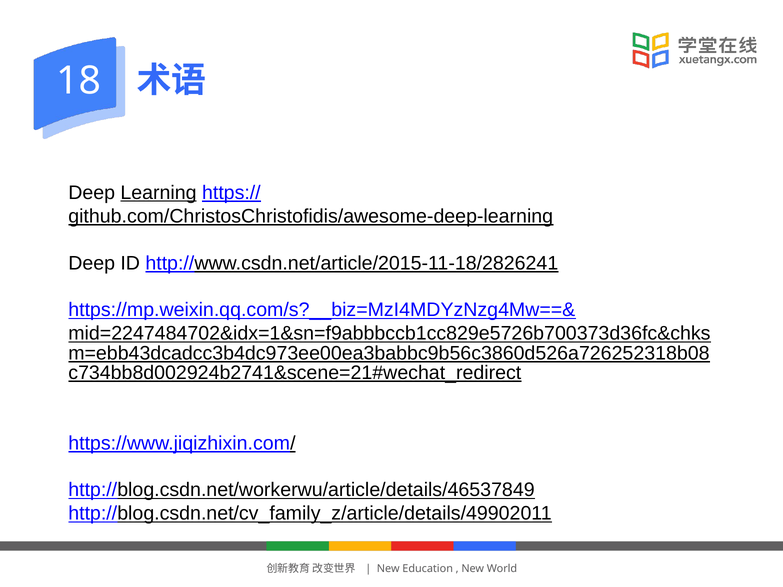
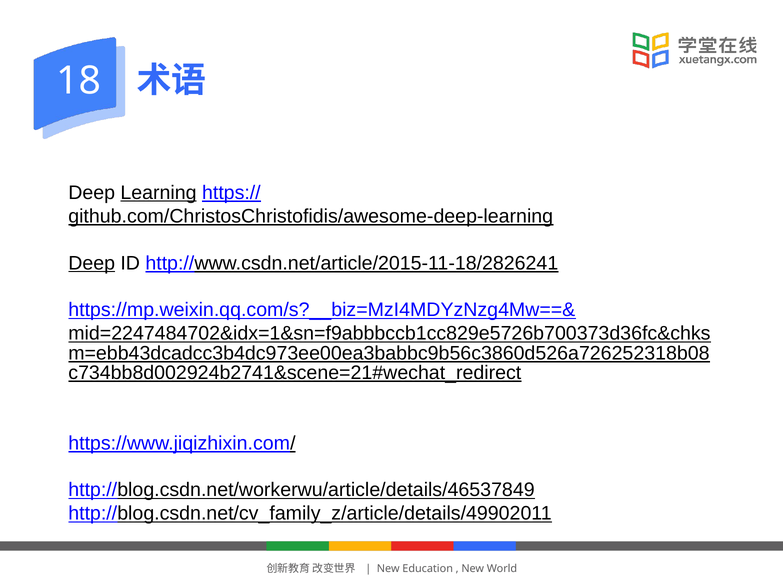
Deep at (92, 263) underline: none -> present
